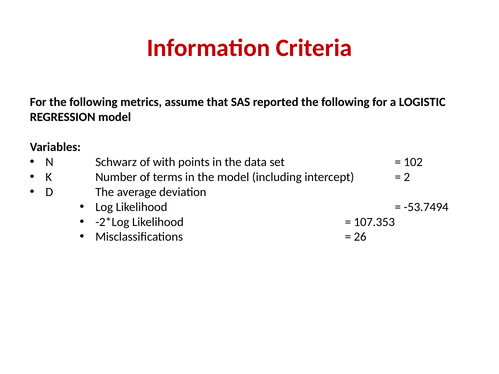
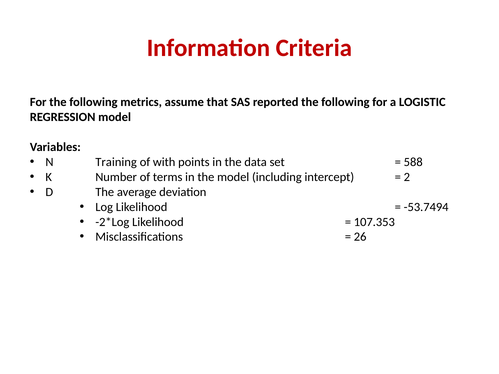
Schwarz: Schwarz -> Training
102: 102 -> 588
